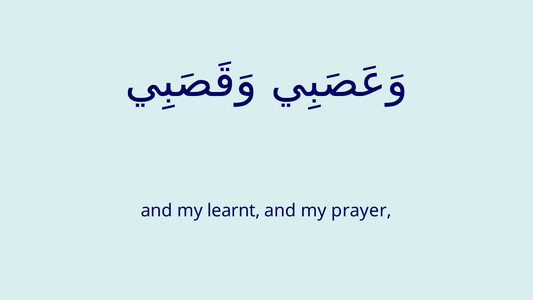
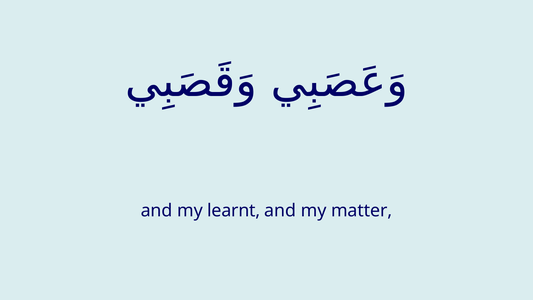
prayer: prayer -> matter
